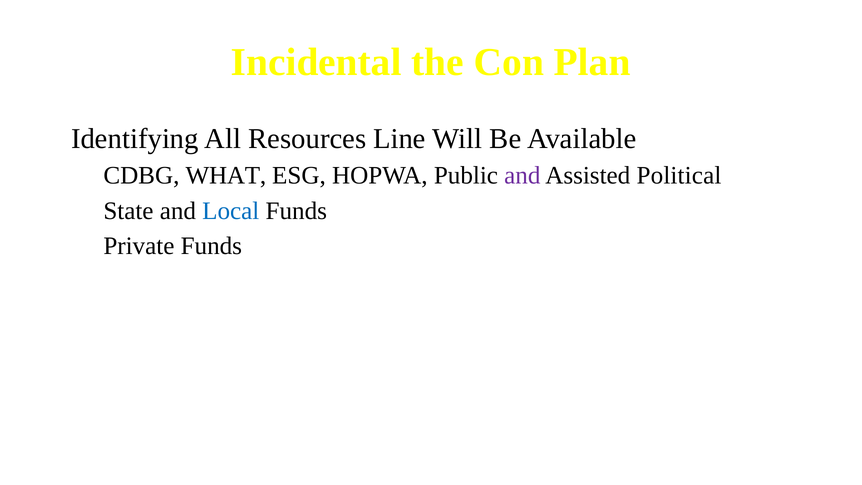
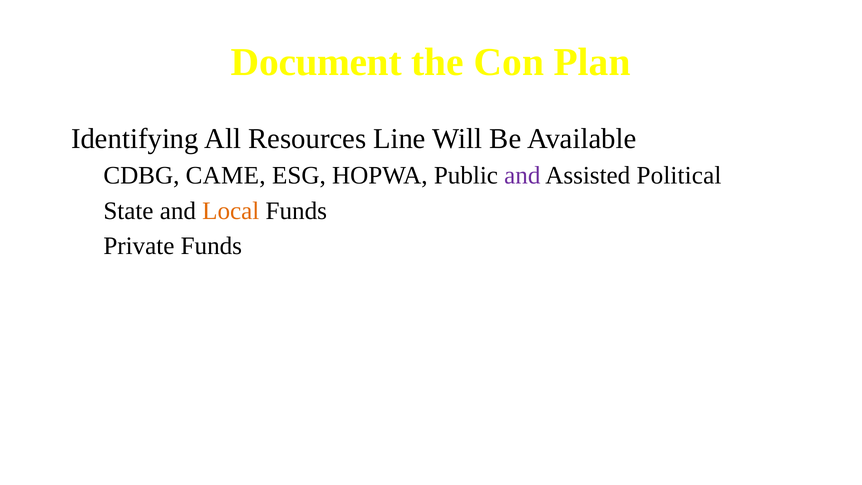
Incidental: Incidental -> Document
WHAT: WHAT -> CAME
Local colour: blue -> orange
